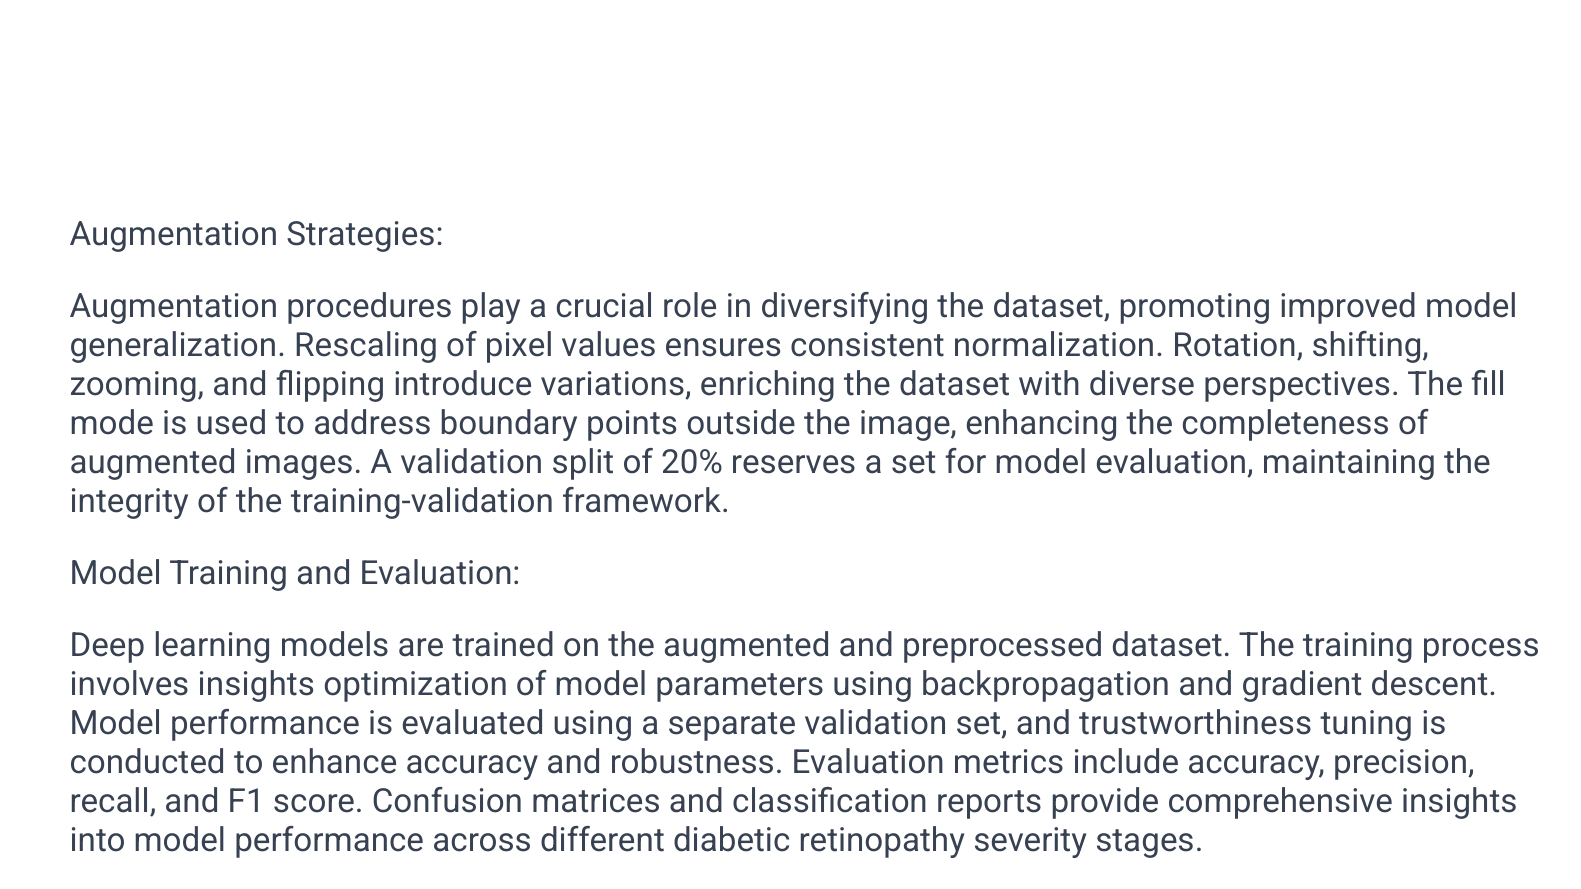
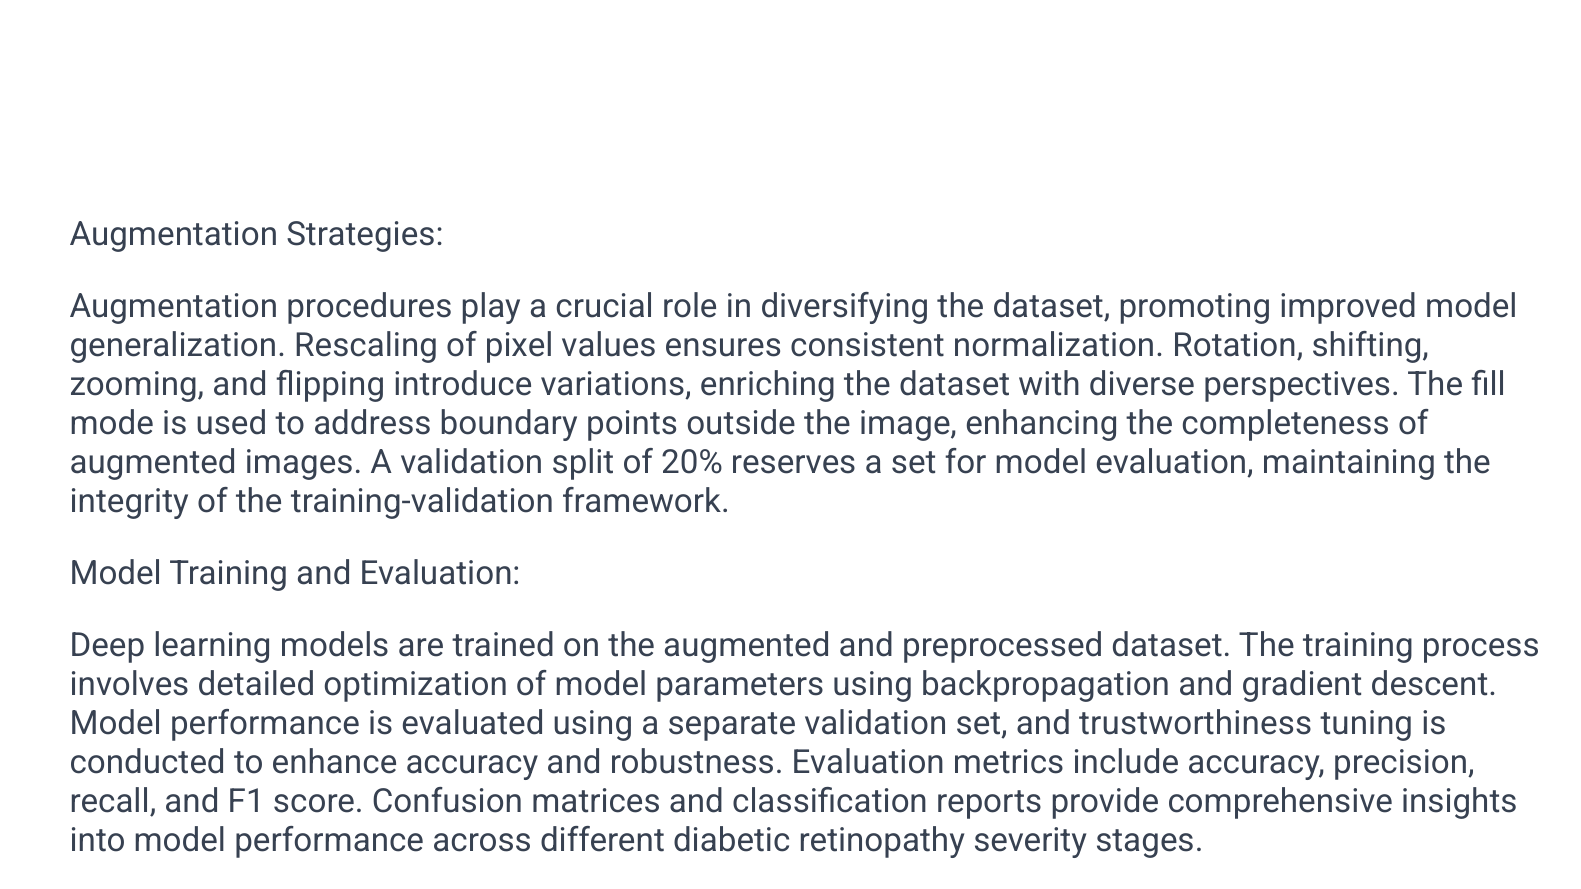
involves insights: insights -> detailed
